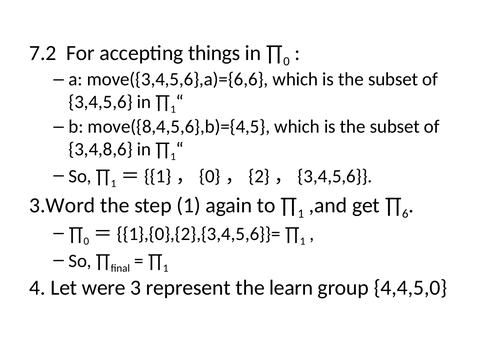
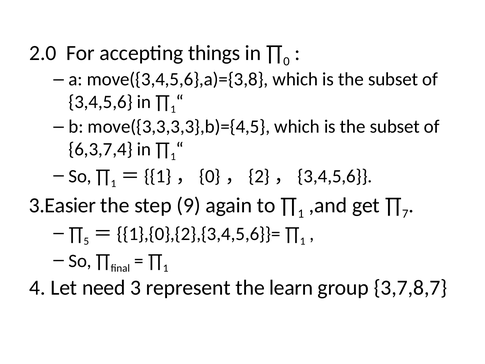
7.2: 7.2 -> 2.0
move({3,4,5,6},a)={6,6: move({3,4,5,6},a)={6,6 -> move({3,4,5,6},a)={3,8
move({8,4,5,6},b)={4,5: move({8,4,5,6},b)={4,5 -> move({3,3,3,3},b)={4,5
3,4,8,6: 3,4,8,6 -> 6,3,7,4
3.Word: 3.Word -> 3.Easier
step 1: 1 -> 9
6: 6 -> 7
0 at (86, 241): 0 -> 5
were: were -> need
4,4,5,0: 4,4,5,0 -> 3,7,8,7
